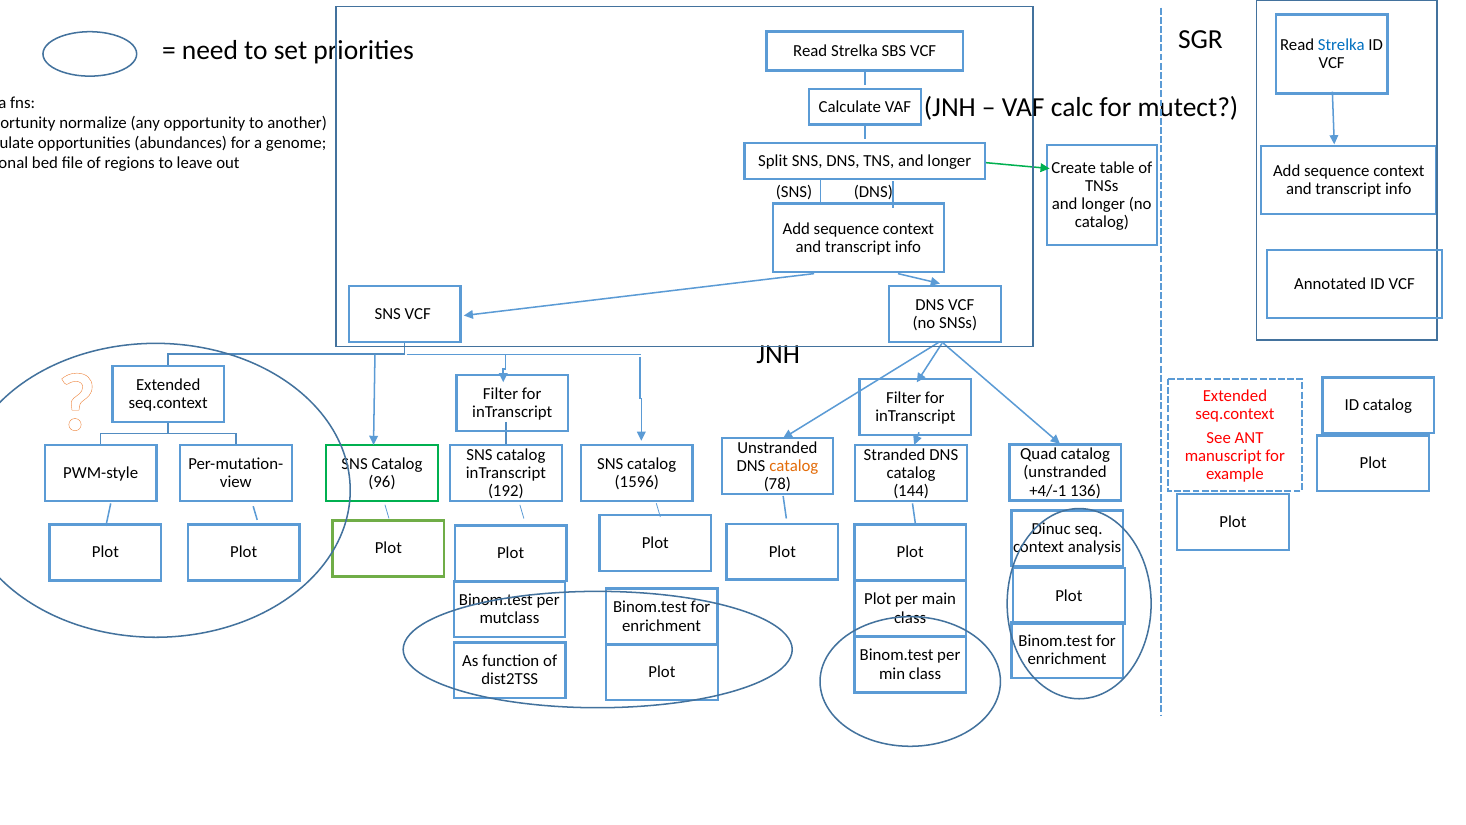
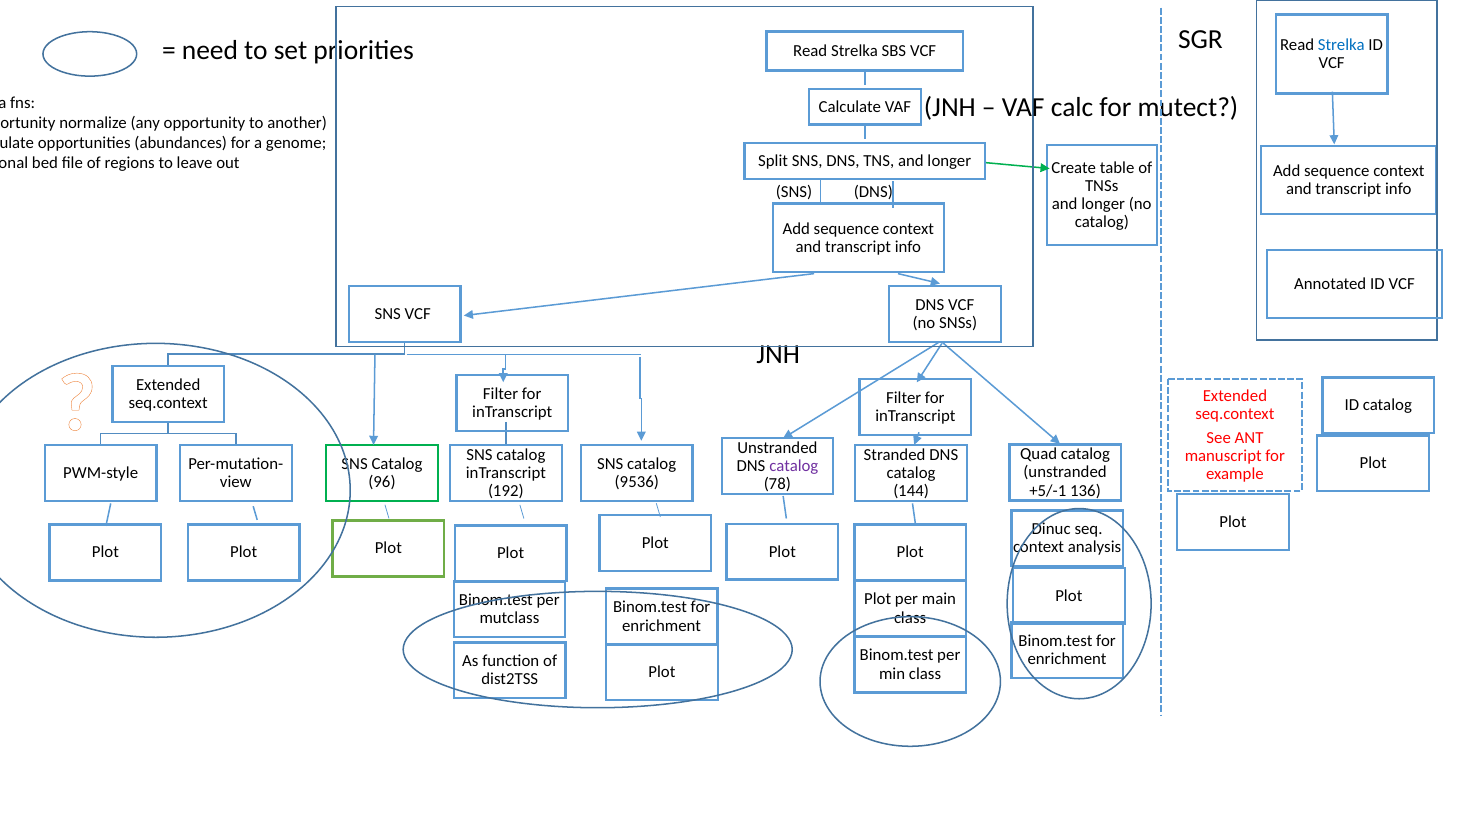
catalog at (794, 466) colour: orange -> purple
1596: 1596 -> 9536
+4/-1: +4/-1 -> +5/-1
